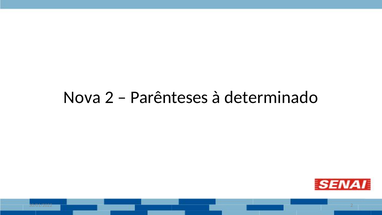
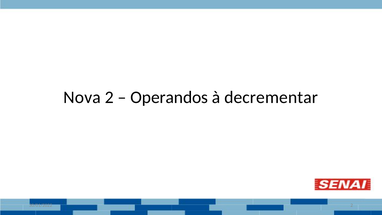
Parênteses: Parênteses -> Operandos
determinado: determinado -> decrementar
